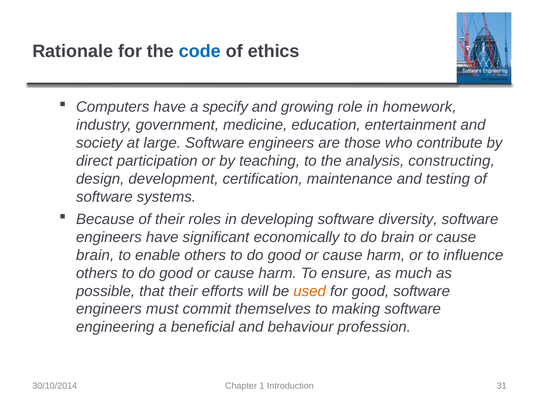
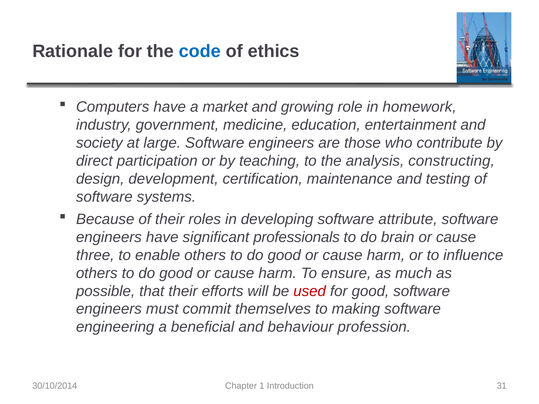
specify: specify -> market
diversity: diversity -> attribute
economically: economically -> professionals
brain at (95, 255): brain -> three
used colour: orange -> red
